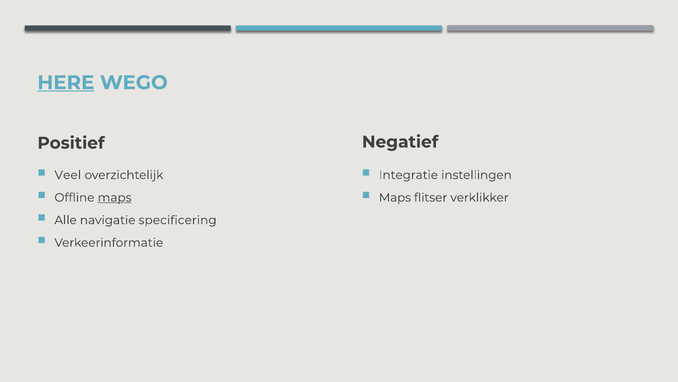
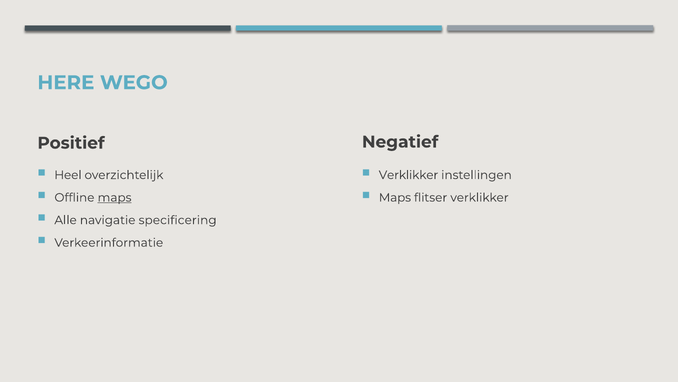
HERE underline: present -> none
Veel: Veel -> Heel
Integratie at (408, 175): Integratie -> Verklikker
